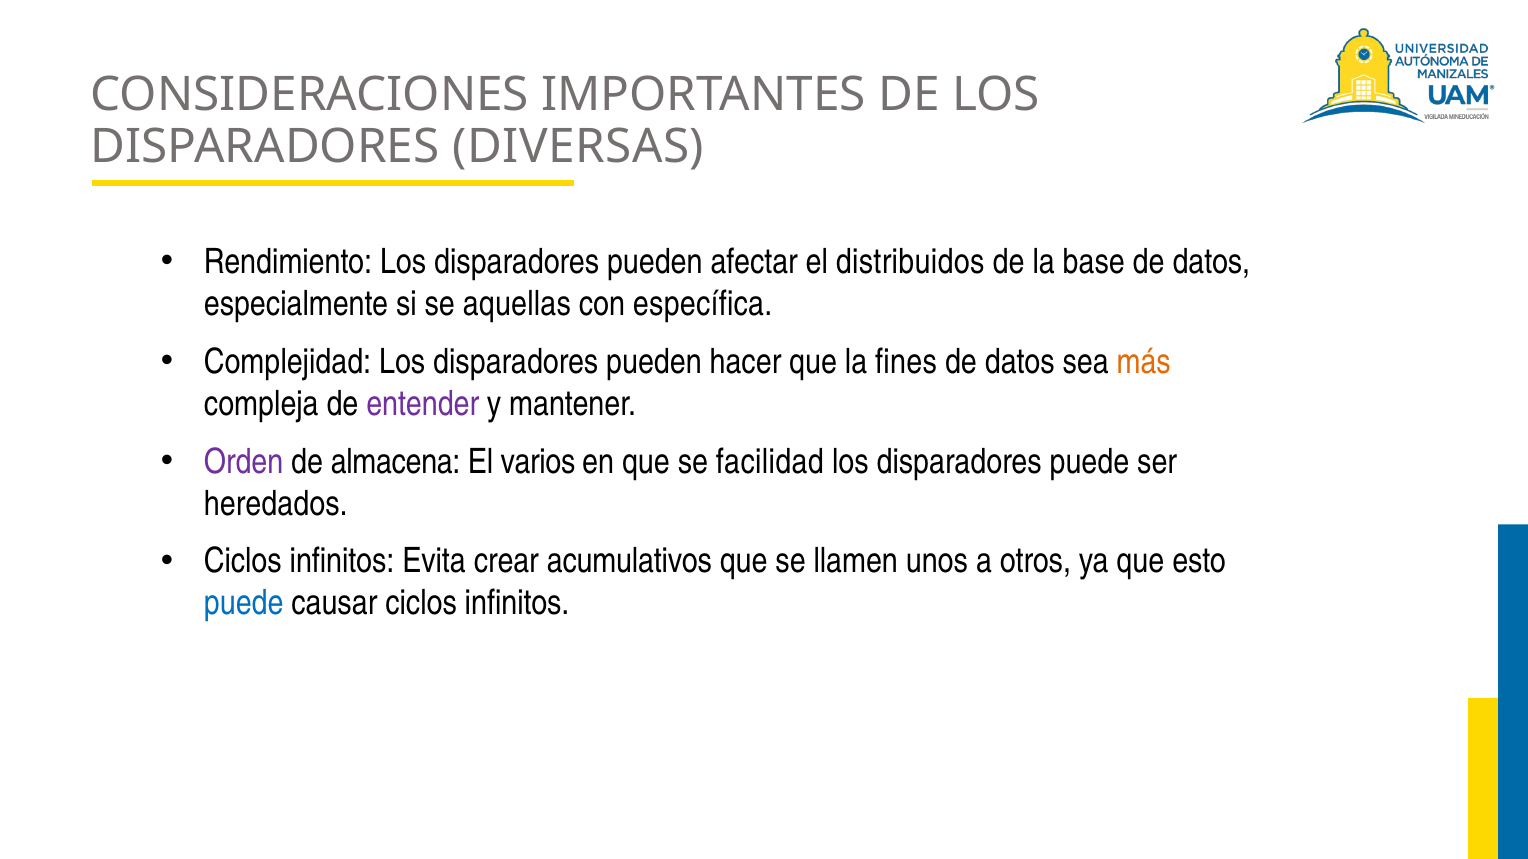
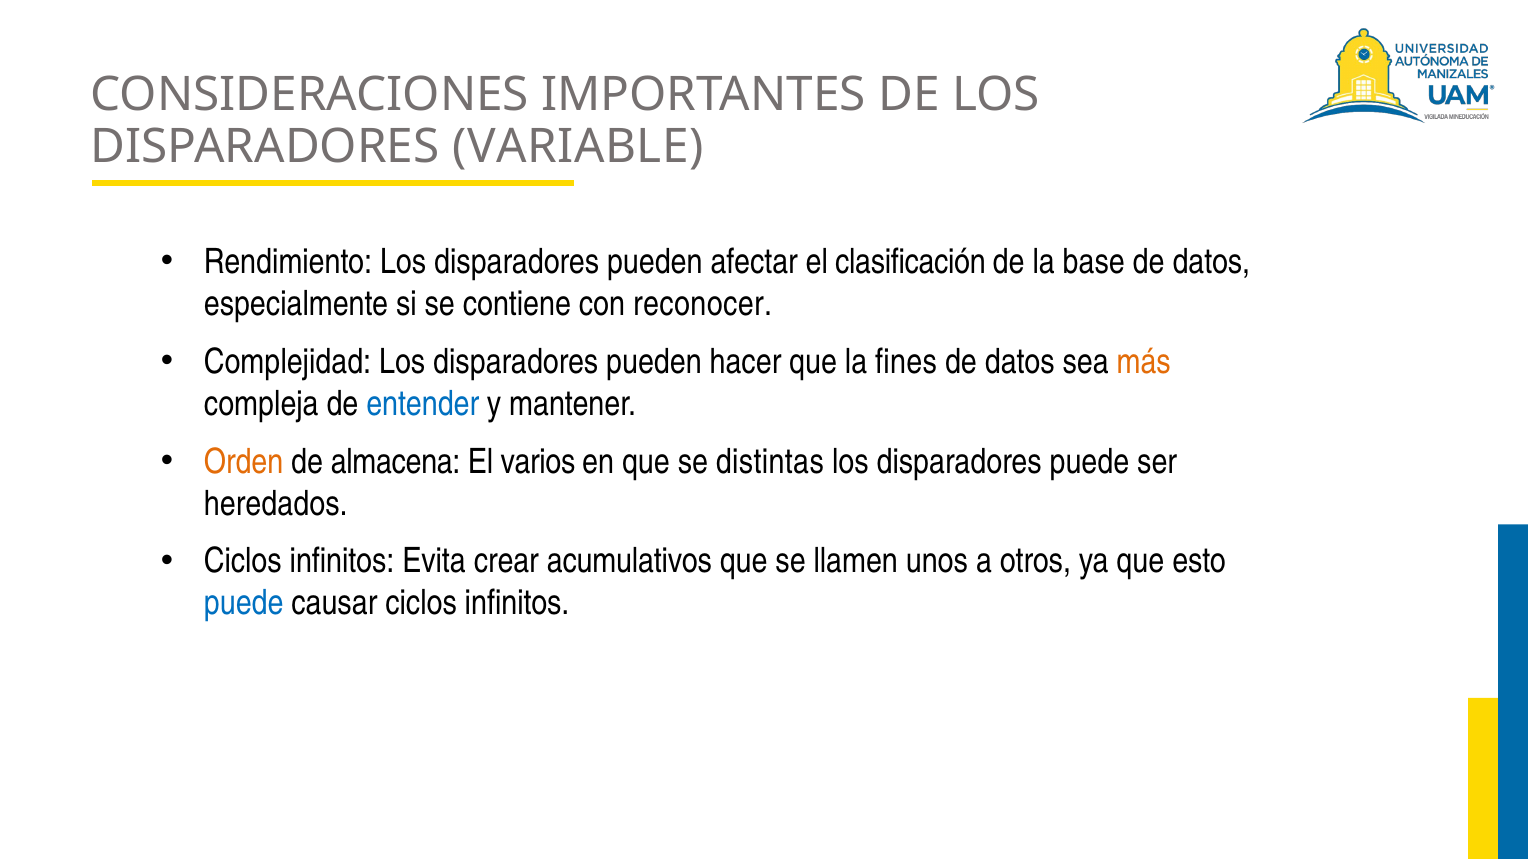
DIVERSAS: DIVERSAS -> VARIABLE
distribuidos: distribuidos -> clasificación
aquellas: aquellas -> contiene
específica: específica -> reconocer
entender colour: purple -> blue
Orden colour: purple -> orange
facilidad: facilidad -> distintas
